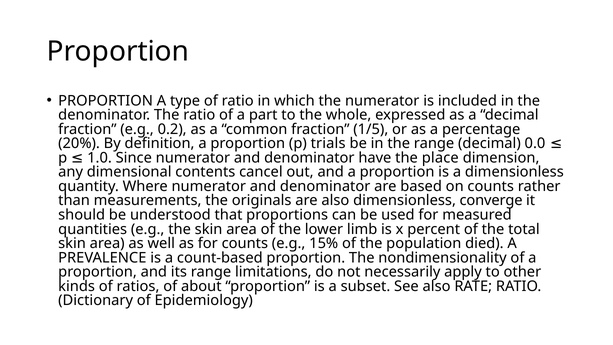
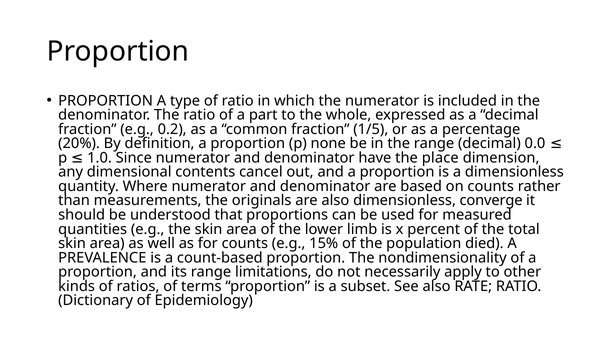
trials: trials -> none
about: about -> terms
